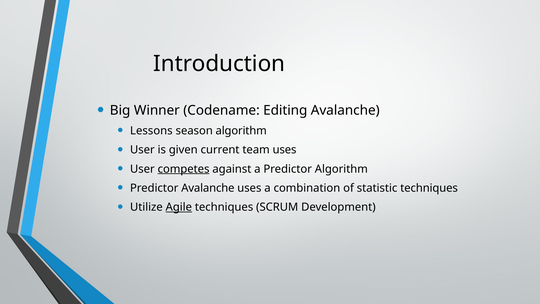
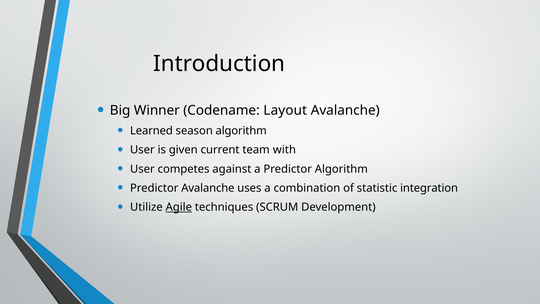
Editing: Editing -> Layout
Lessons: Lessons -> Learned
team uses: uses -> with
competes underline: present -> none
statistic techniques: techniques -> integration
